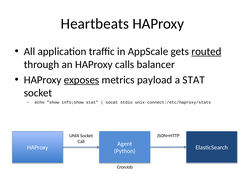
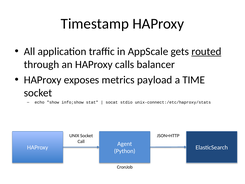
Heartbeats: Heartbeats -> Timestamp
exposes underline: present -> none
a STAT: STAT -> TIME
